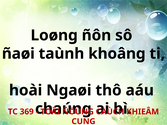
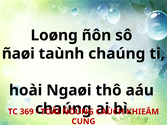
taùnh khoâng: khoâng -> chaúng
